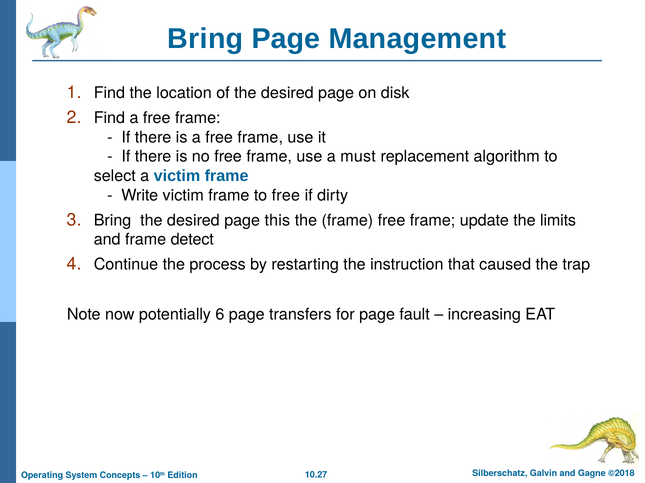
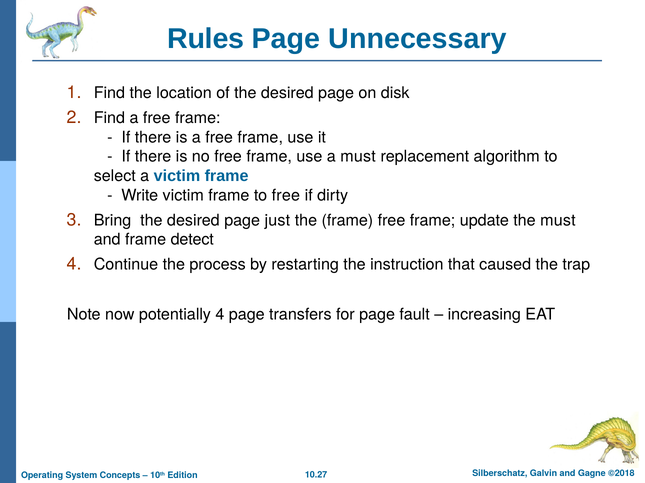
Bring at (205, 39): Bring -> Rules
Management: Management -> Unnecessary
this: this -> just
the limits: limits -> must
potentially 6: 6 -> 4
